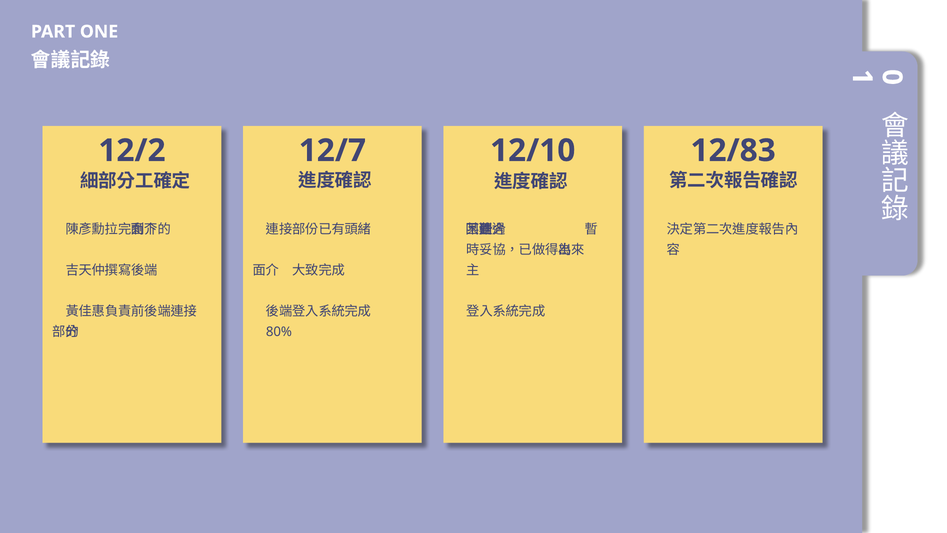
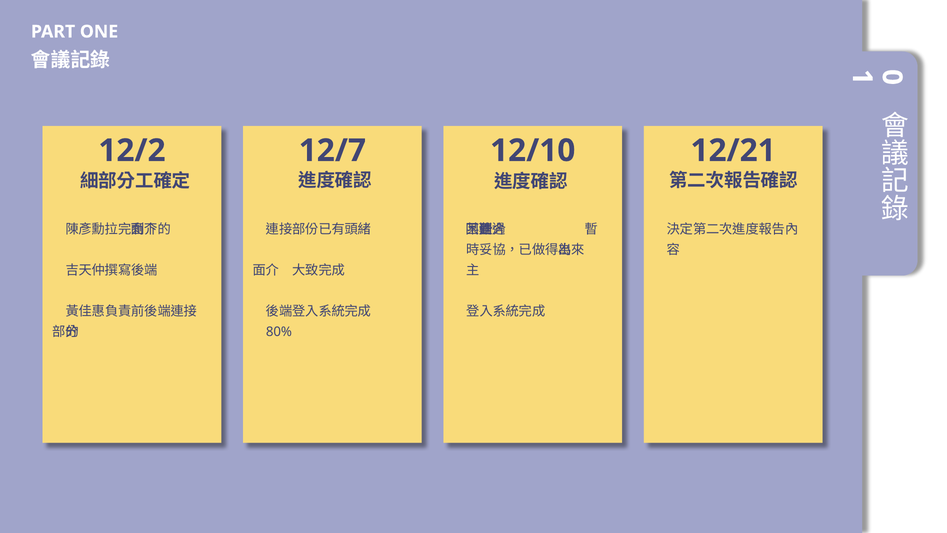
12/83: 12/83 -> 12/21
